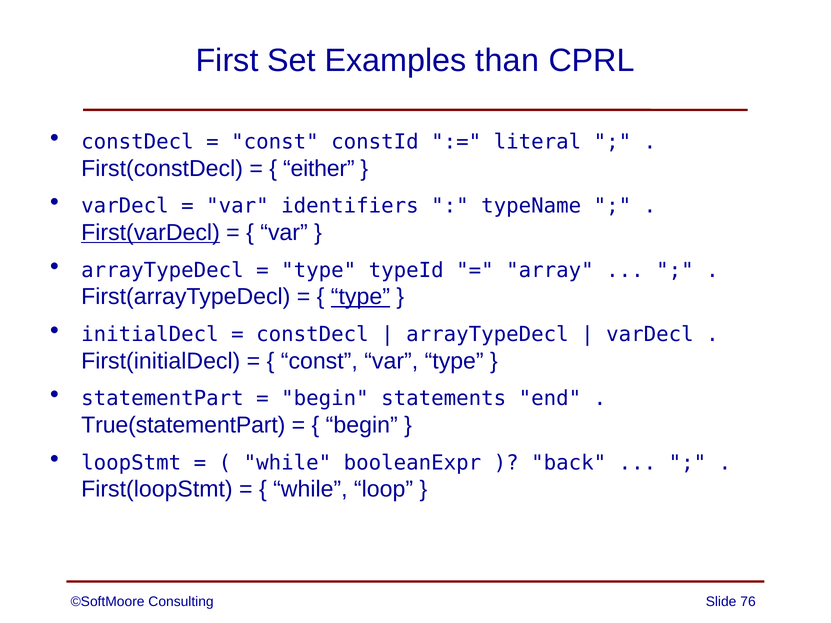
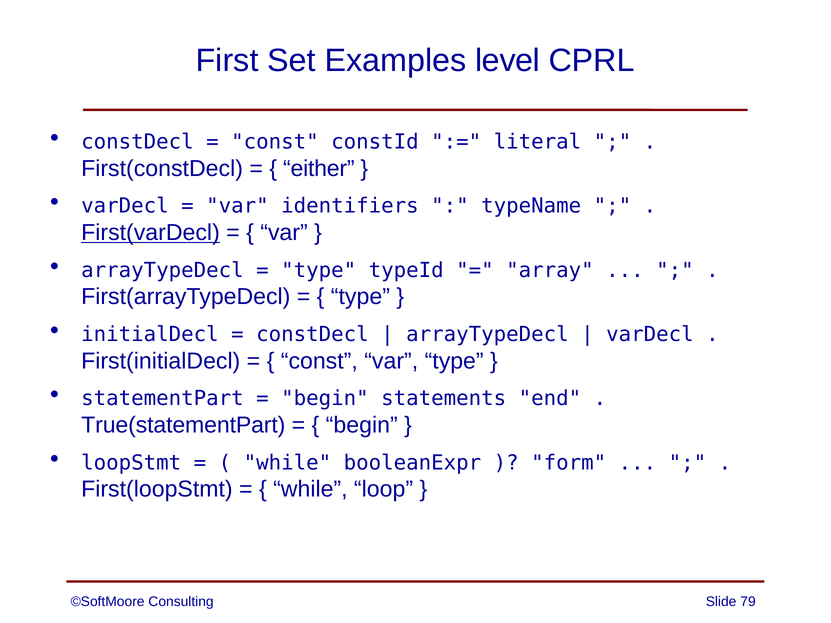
than: than -> level
type at (360, 297) underline: present -> none
back: back -> form
76: 76 -> 79
